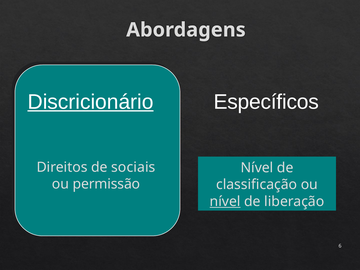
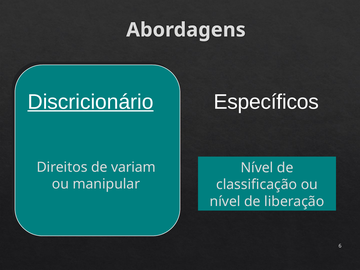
sociais: sociais -> variam
permissão: permissão -> manipular
nível at (225, 201) underline: present -> none
